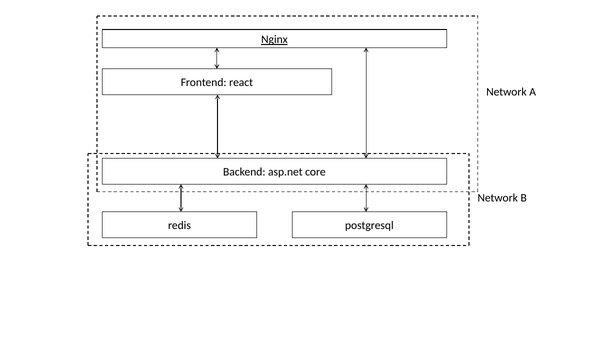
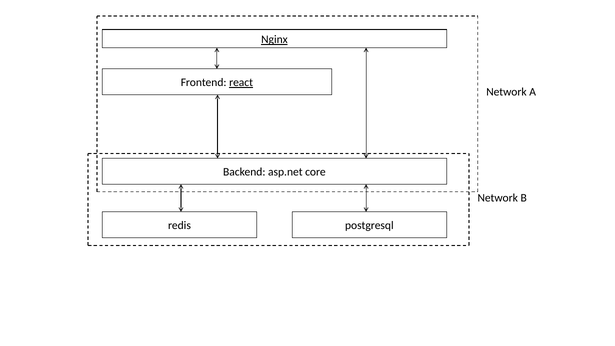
react underline: none -> present
